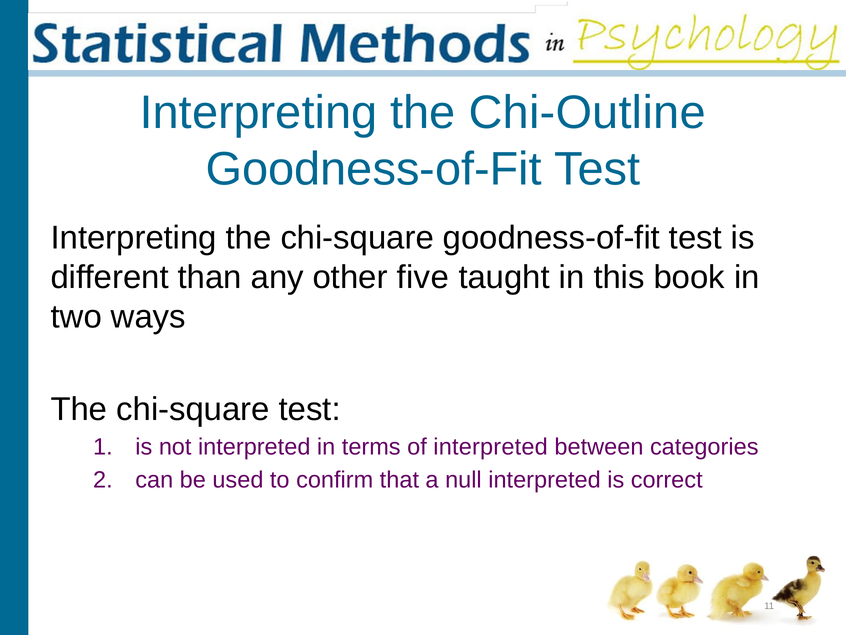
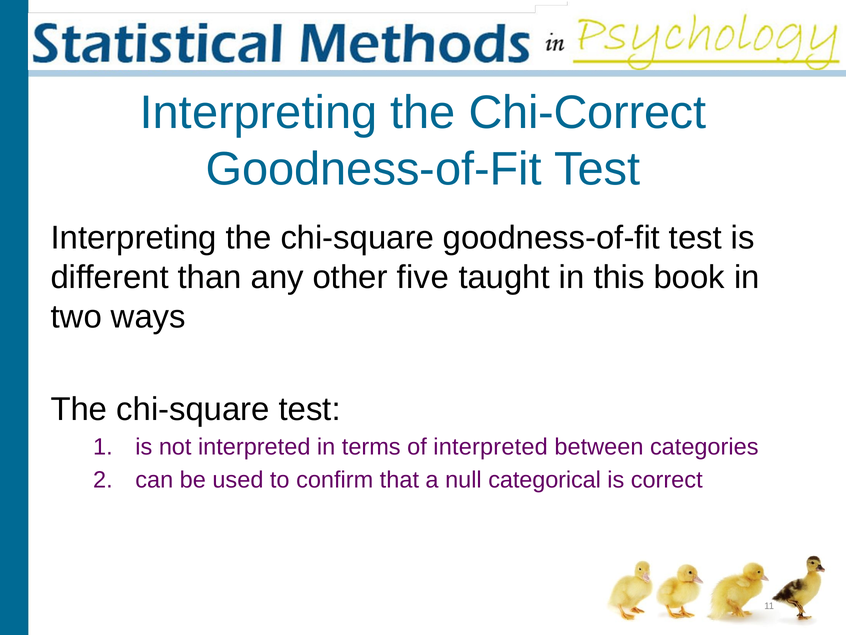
Chi-Outline: Chi-Outline -> Chi-Correct
null interpreted: interpreted -> categorical
